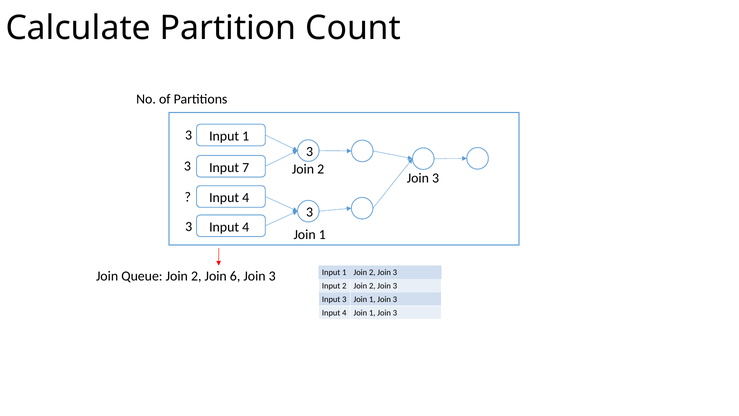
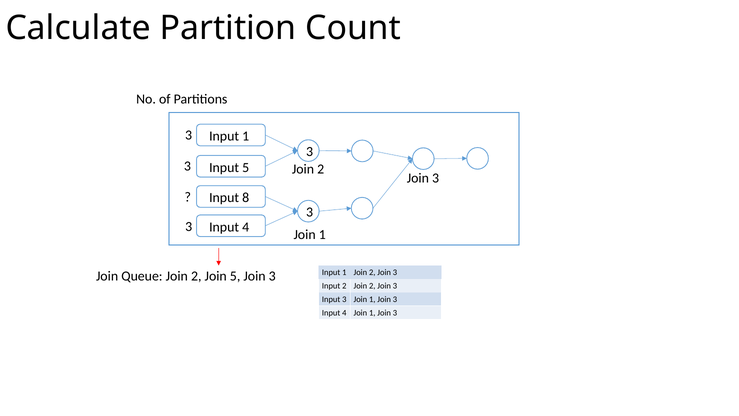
Input 7: 7 -> 5
4 at (246, 198): 4 -> 8
Join 6: 6 -> 5
